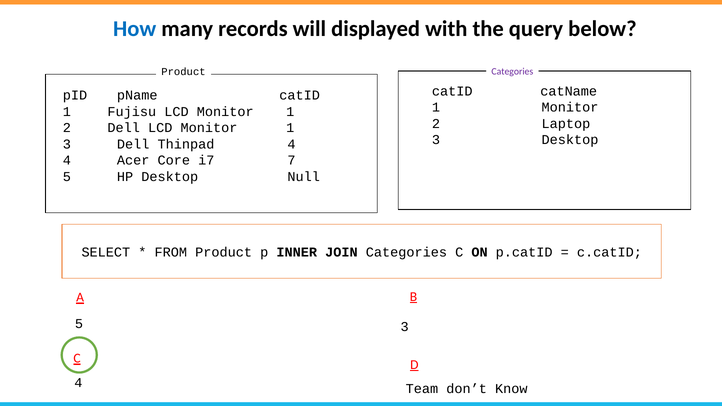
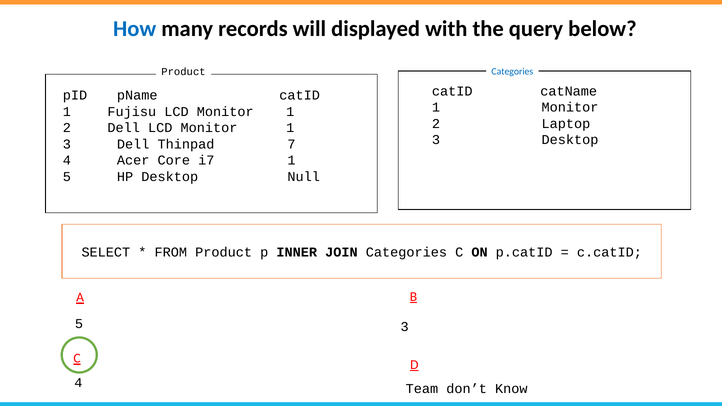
Categories at (512, 72) colour: purple -> blue
Thinpad 4: 4 -> 7
i7 7: 7 -> 1
